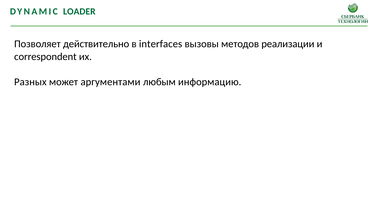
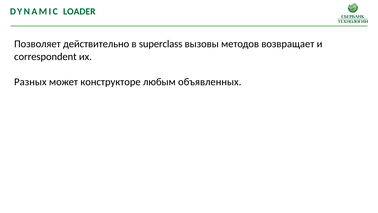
interfaces: interfaces -> superclass
реализации: реализации -> возвращает
аргументами: аргументами -> конструкторе
информацию: информацию -> объявленных
